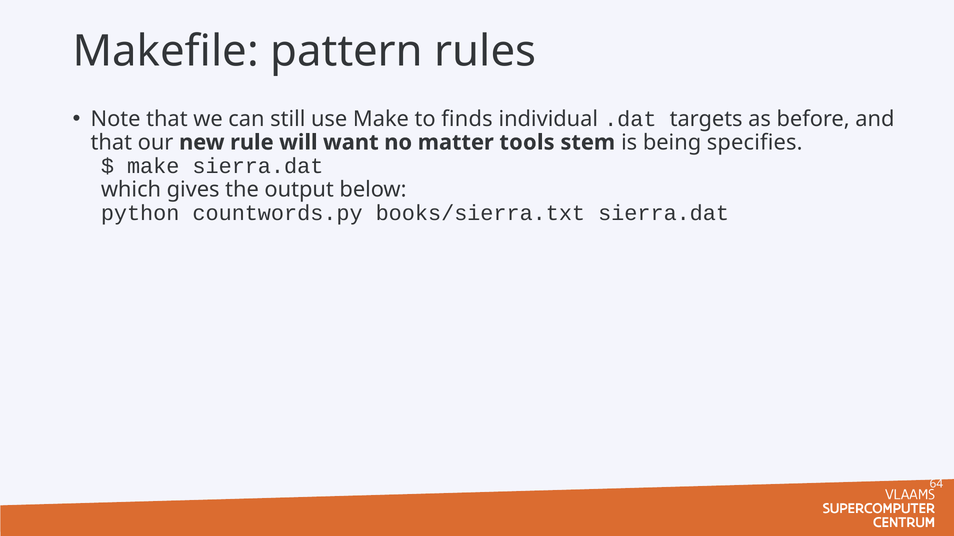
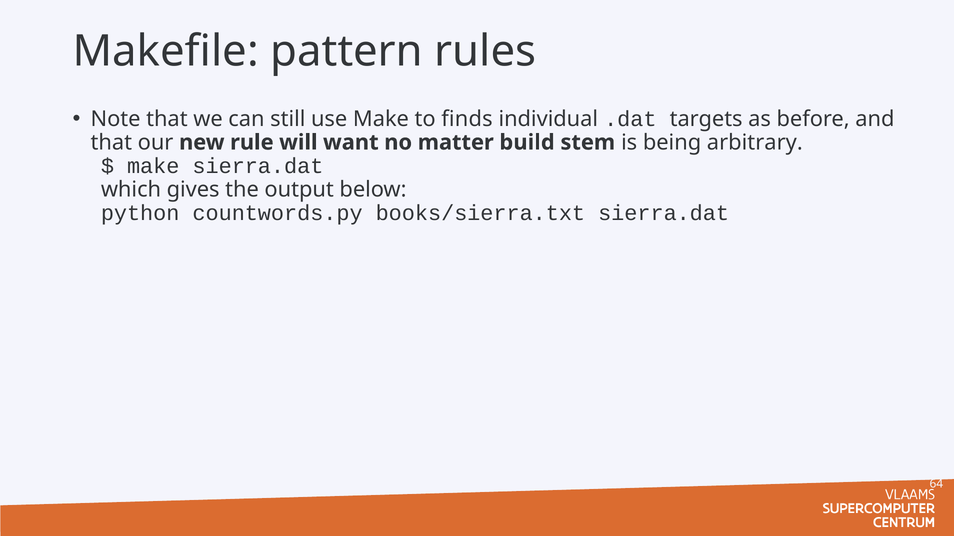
tools: tools -> build
specifies: specifies -> arbitrary
